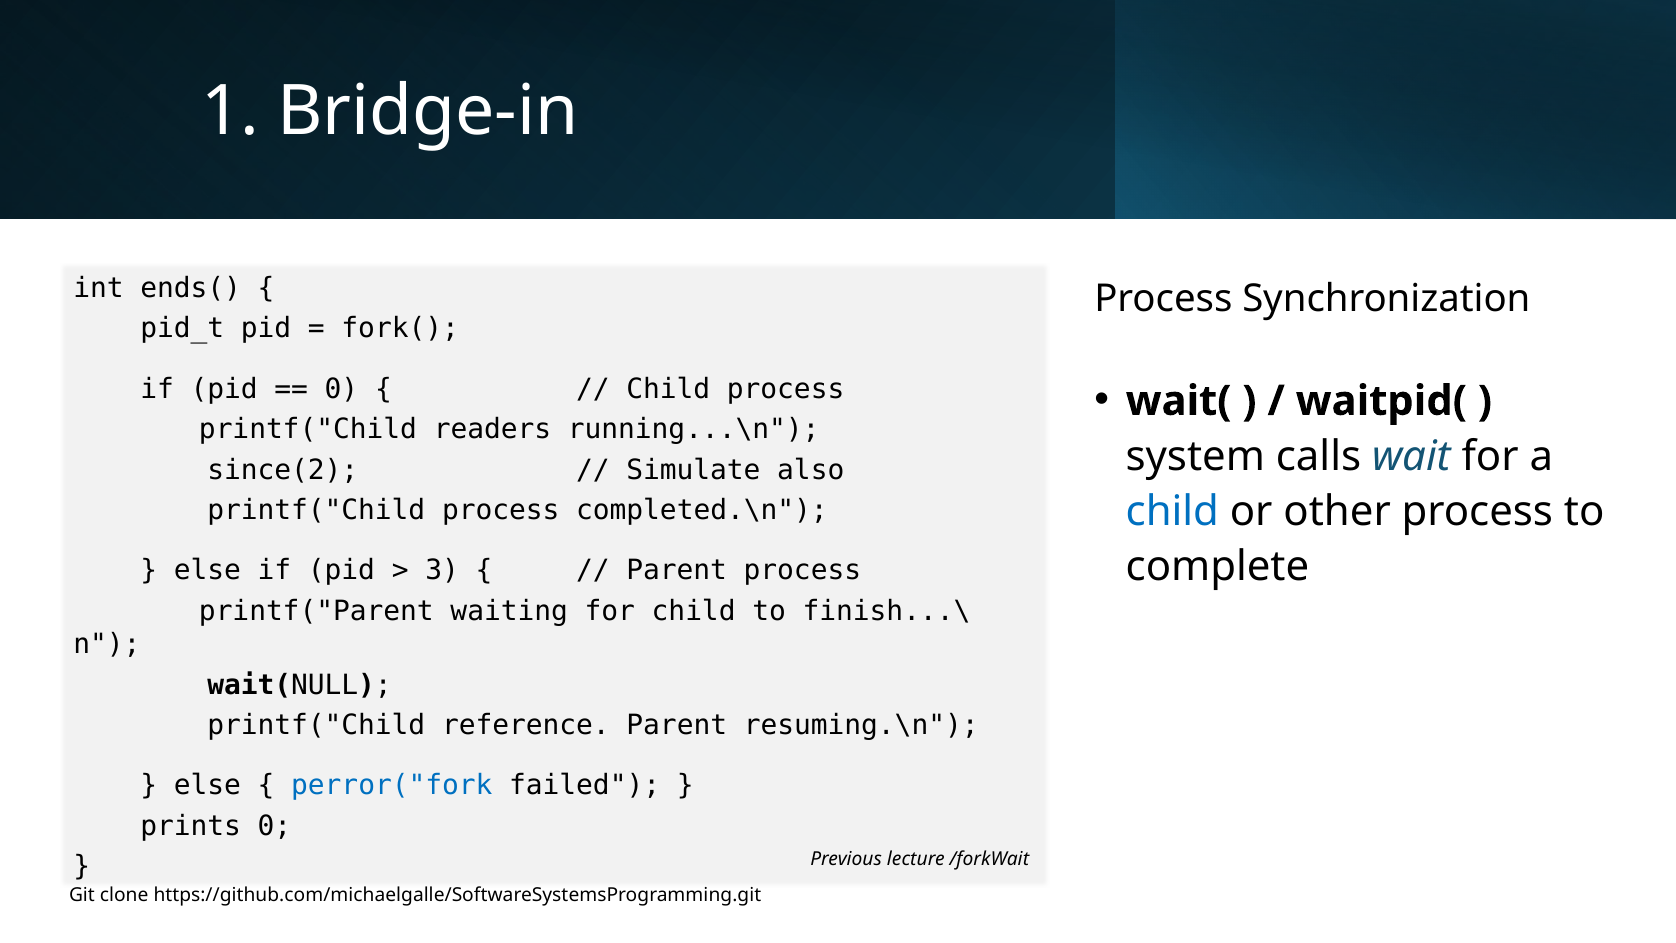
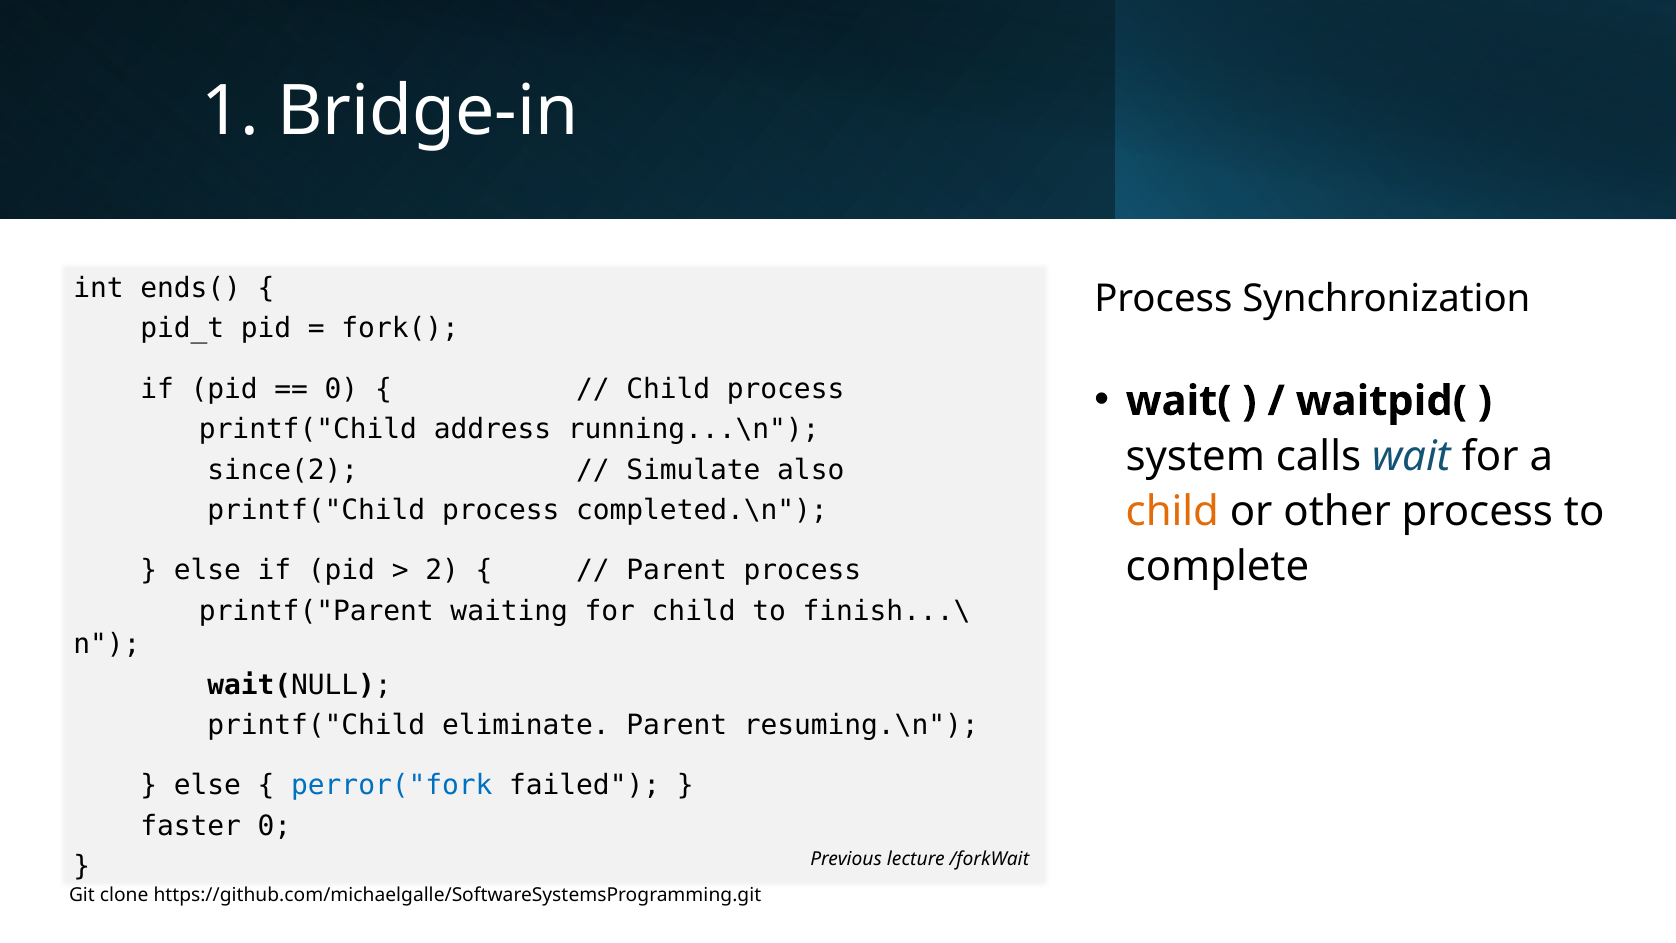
readers: readers -> address
child at (1172, 512) colour: blue -> orange
3: 3 -> 2
reference: reference -> eliminate
prints: prints -> faster
